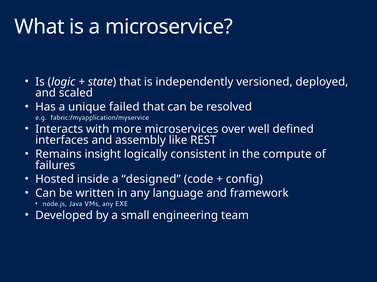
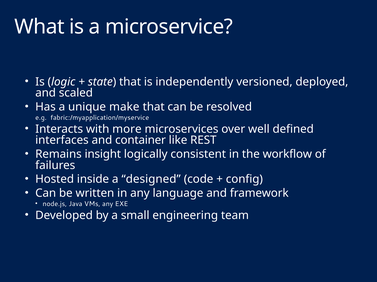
failed: failed -> make
assembly: assembly -> container
compute: compute -> workflow
